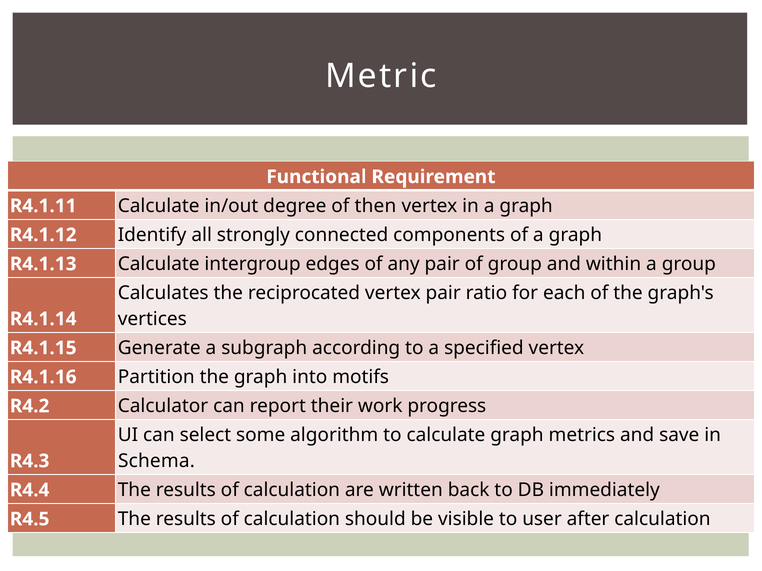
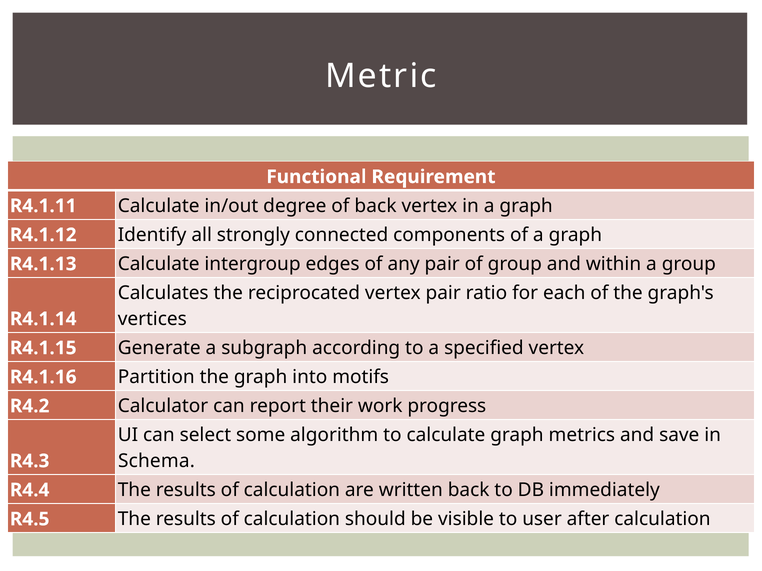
of then: then -> back
